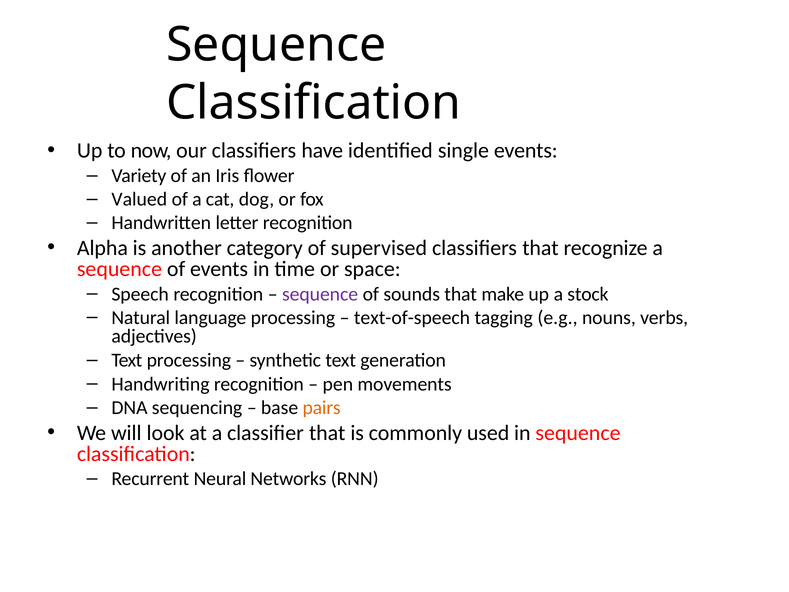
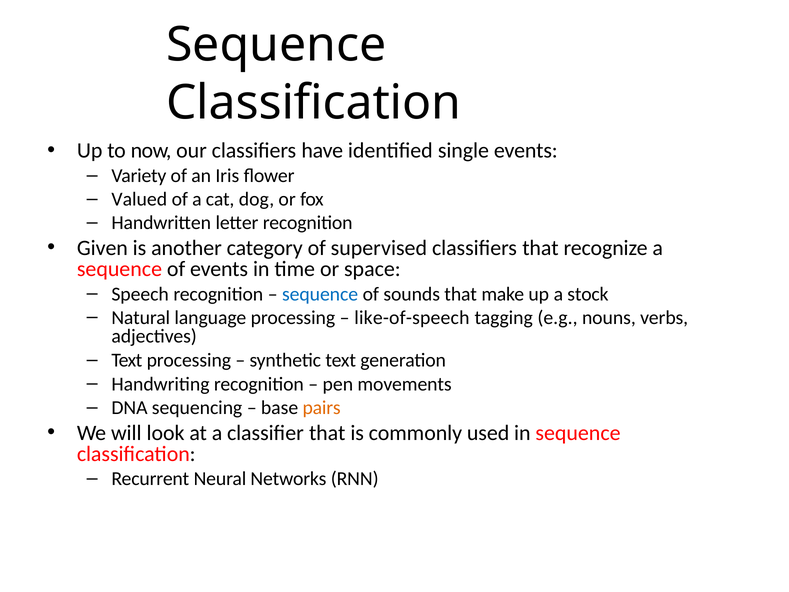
Alpha: Alpha -> Given
sequence at (320, 294) colour: purple -> blue
text-of-speech: text-of-speech -> like-of-speech
